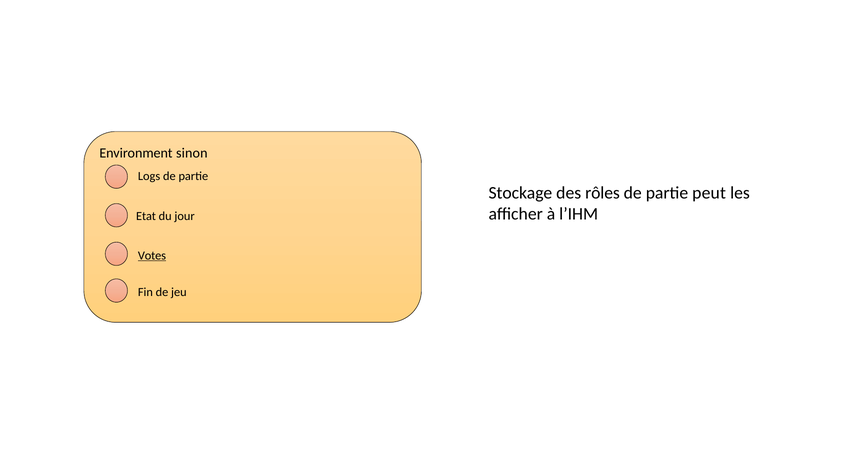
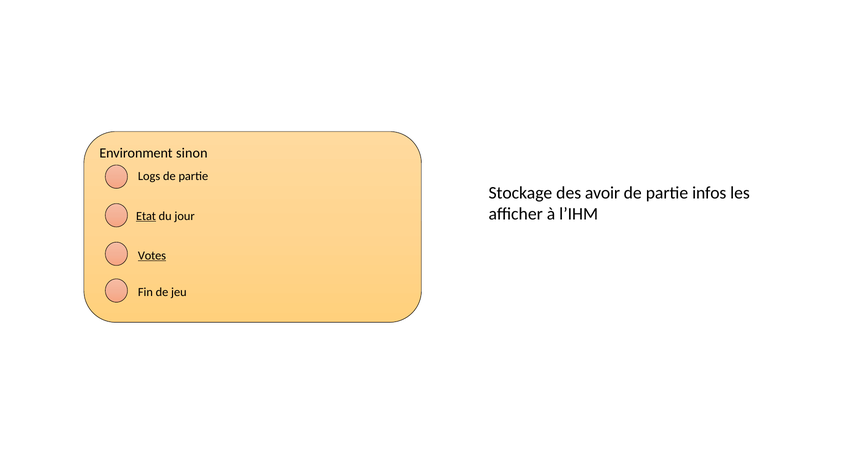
rôles: rôles -> avoir
peut: peut -> infos
Etat underline: none -> present
